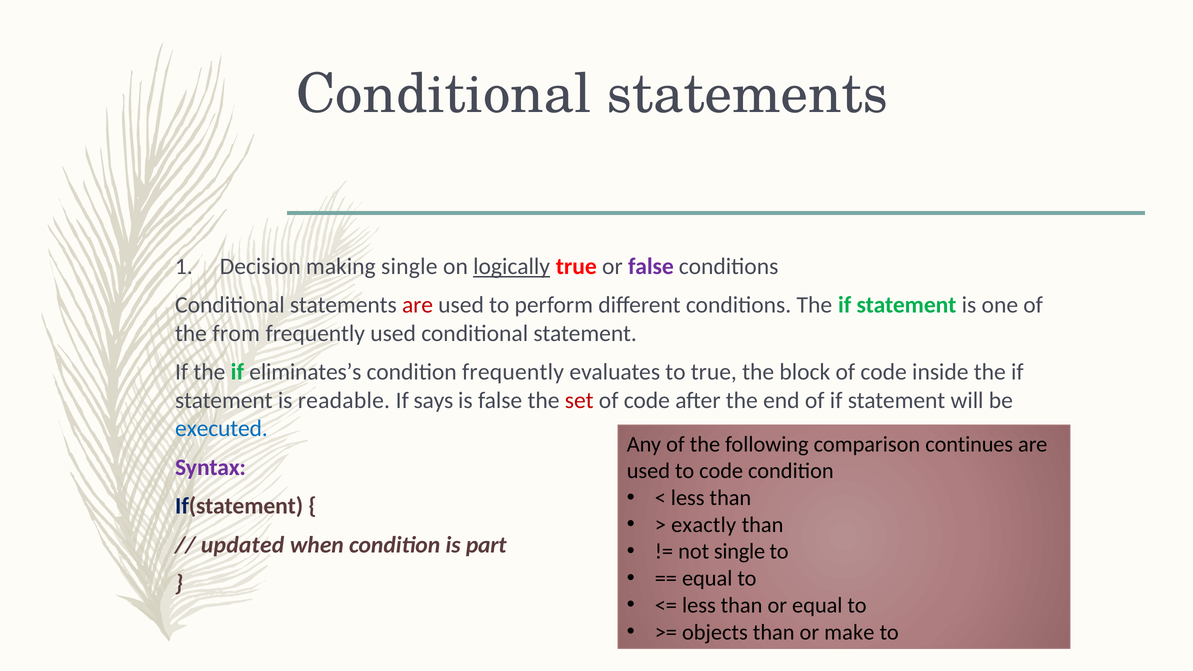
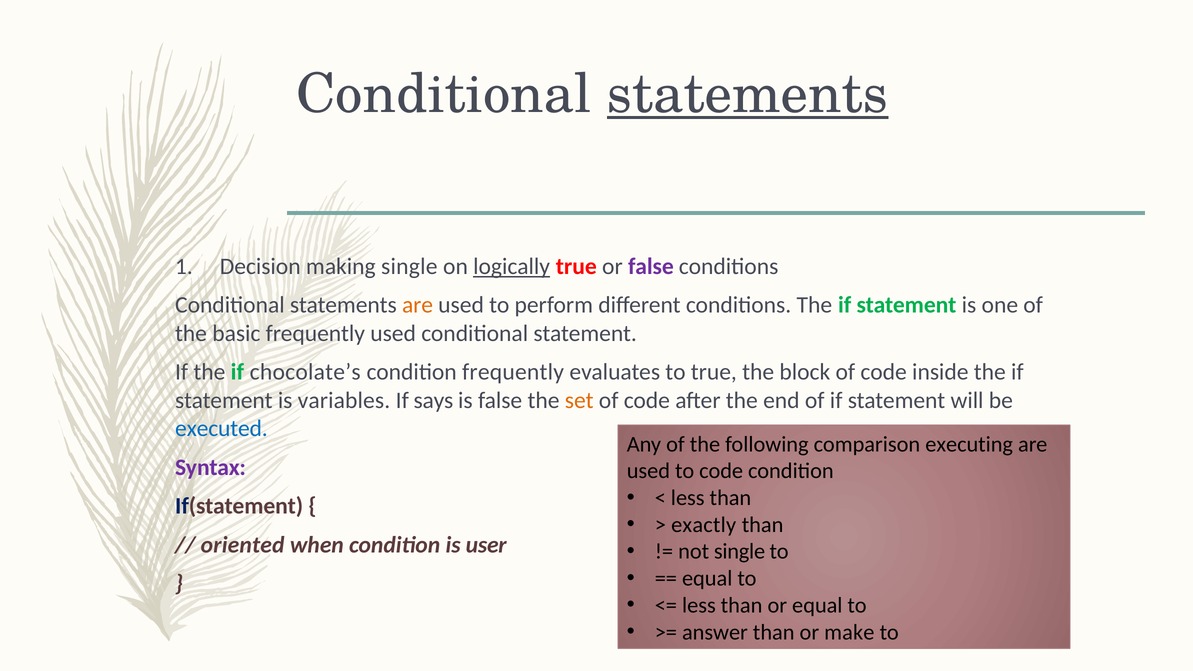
statements at (748, 94) underline: none -> present
are at (418, 305) colour: red -> orange
from: from -> basic
eliminates’s: eliminates’s -> chocolate’s
readable: readable -> variables
set colour: red -> orange
continues: continues -> executing
updated: updated -> oriented
part: part -> user
objects: objects -> answer
